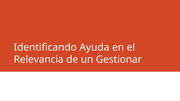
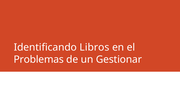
Ayuda: Ayuda -> Libros
Relevancia: Relevancia -> Problemas
